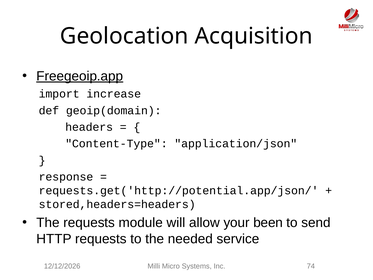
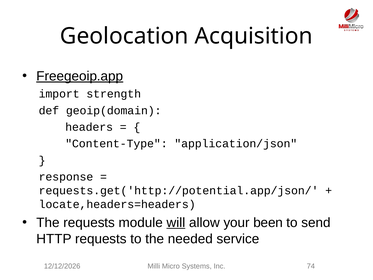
increase: increase -> strength
stored,headers=headers: stored,headers=headers -> locate,headers=headers
will underline: none -> present
